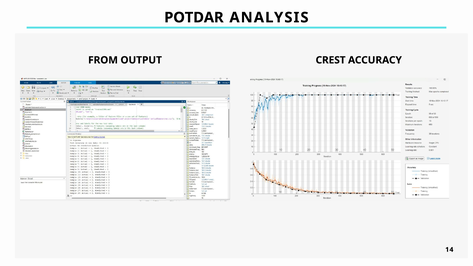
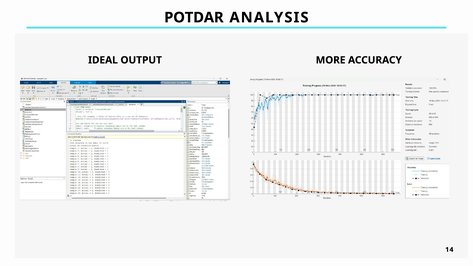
FROM: FROM -> IDEAL
CREST: CREST -> MORE
